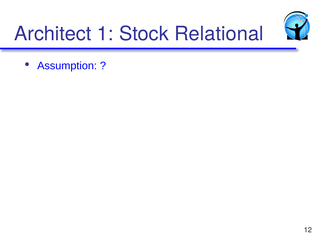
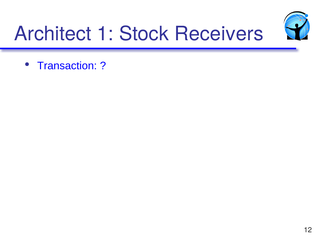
Relational: Relational -> Receivers
Assumption: Assumption -> Transaction
